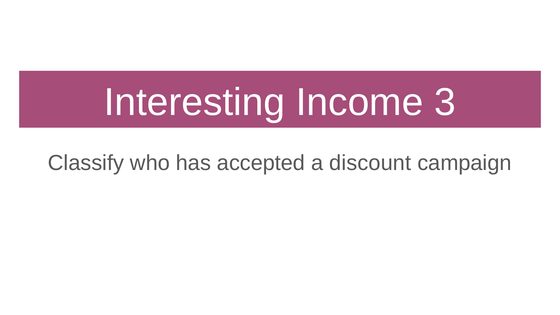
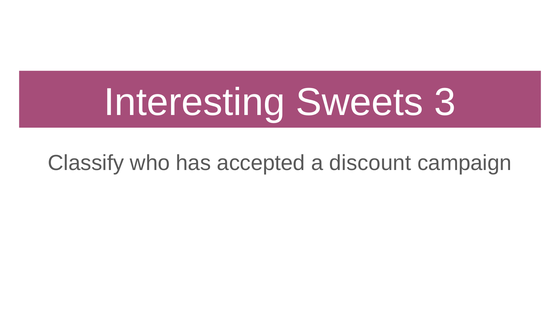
Income: Income -> Sweets
